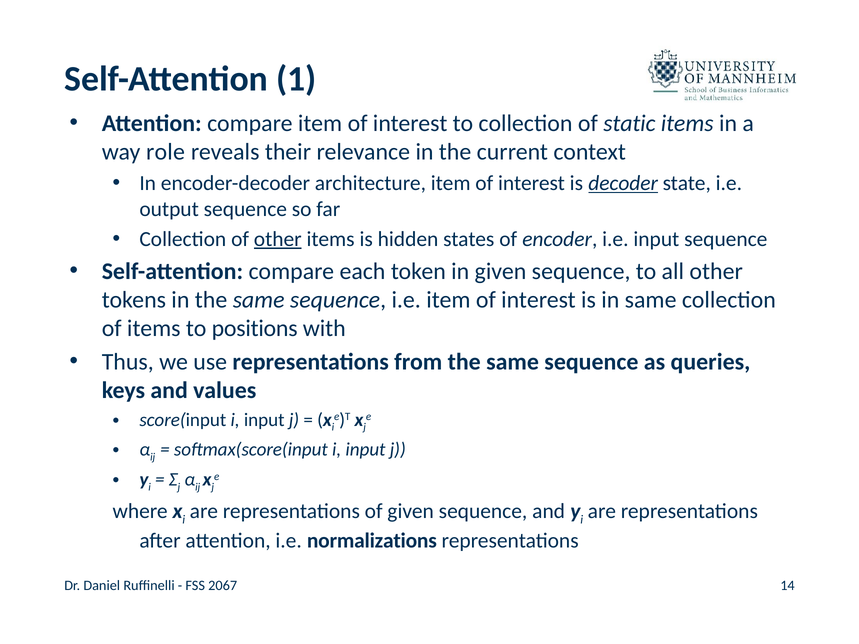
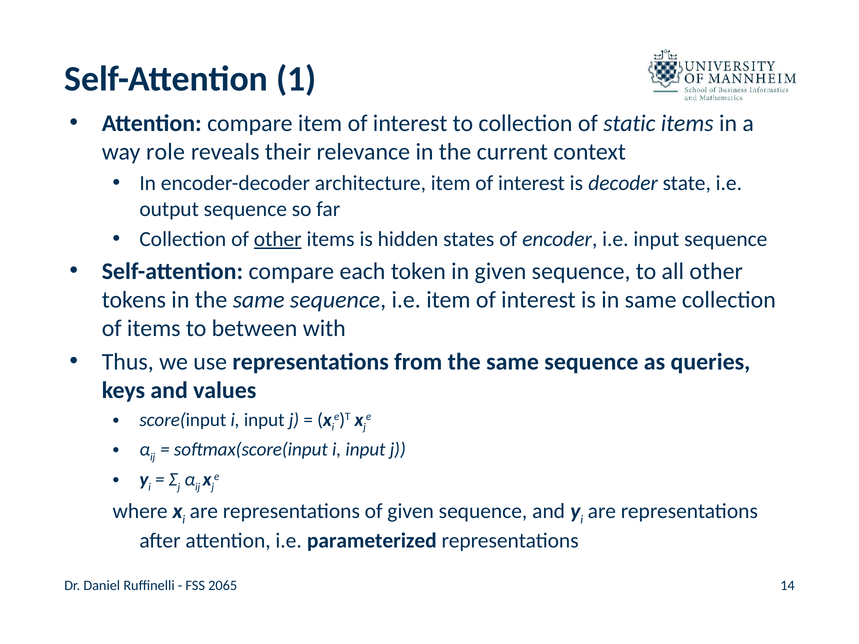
decoder underline: present -> none
positions: positions -> between
normalizations: normalizations -> parameterized
2067: 2067 -> 2065
